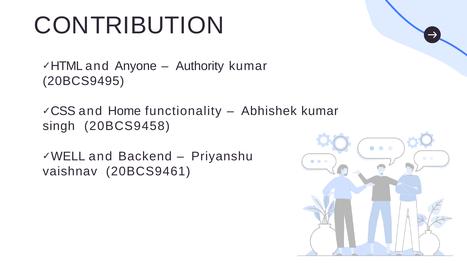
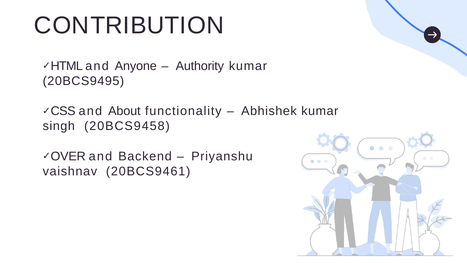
Home: Home -> About
WELL: WELL -> OVER
